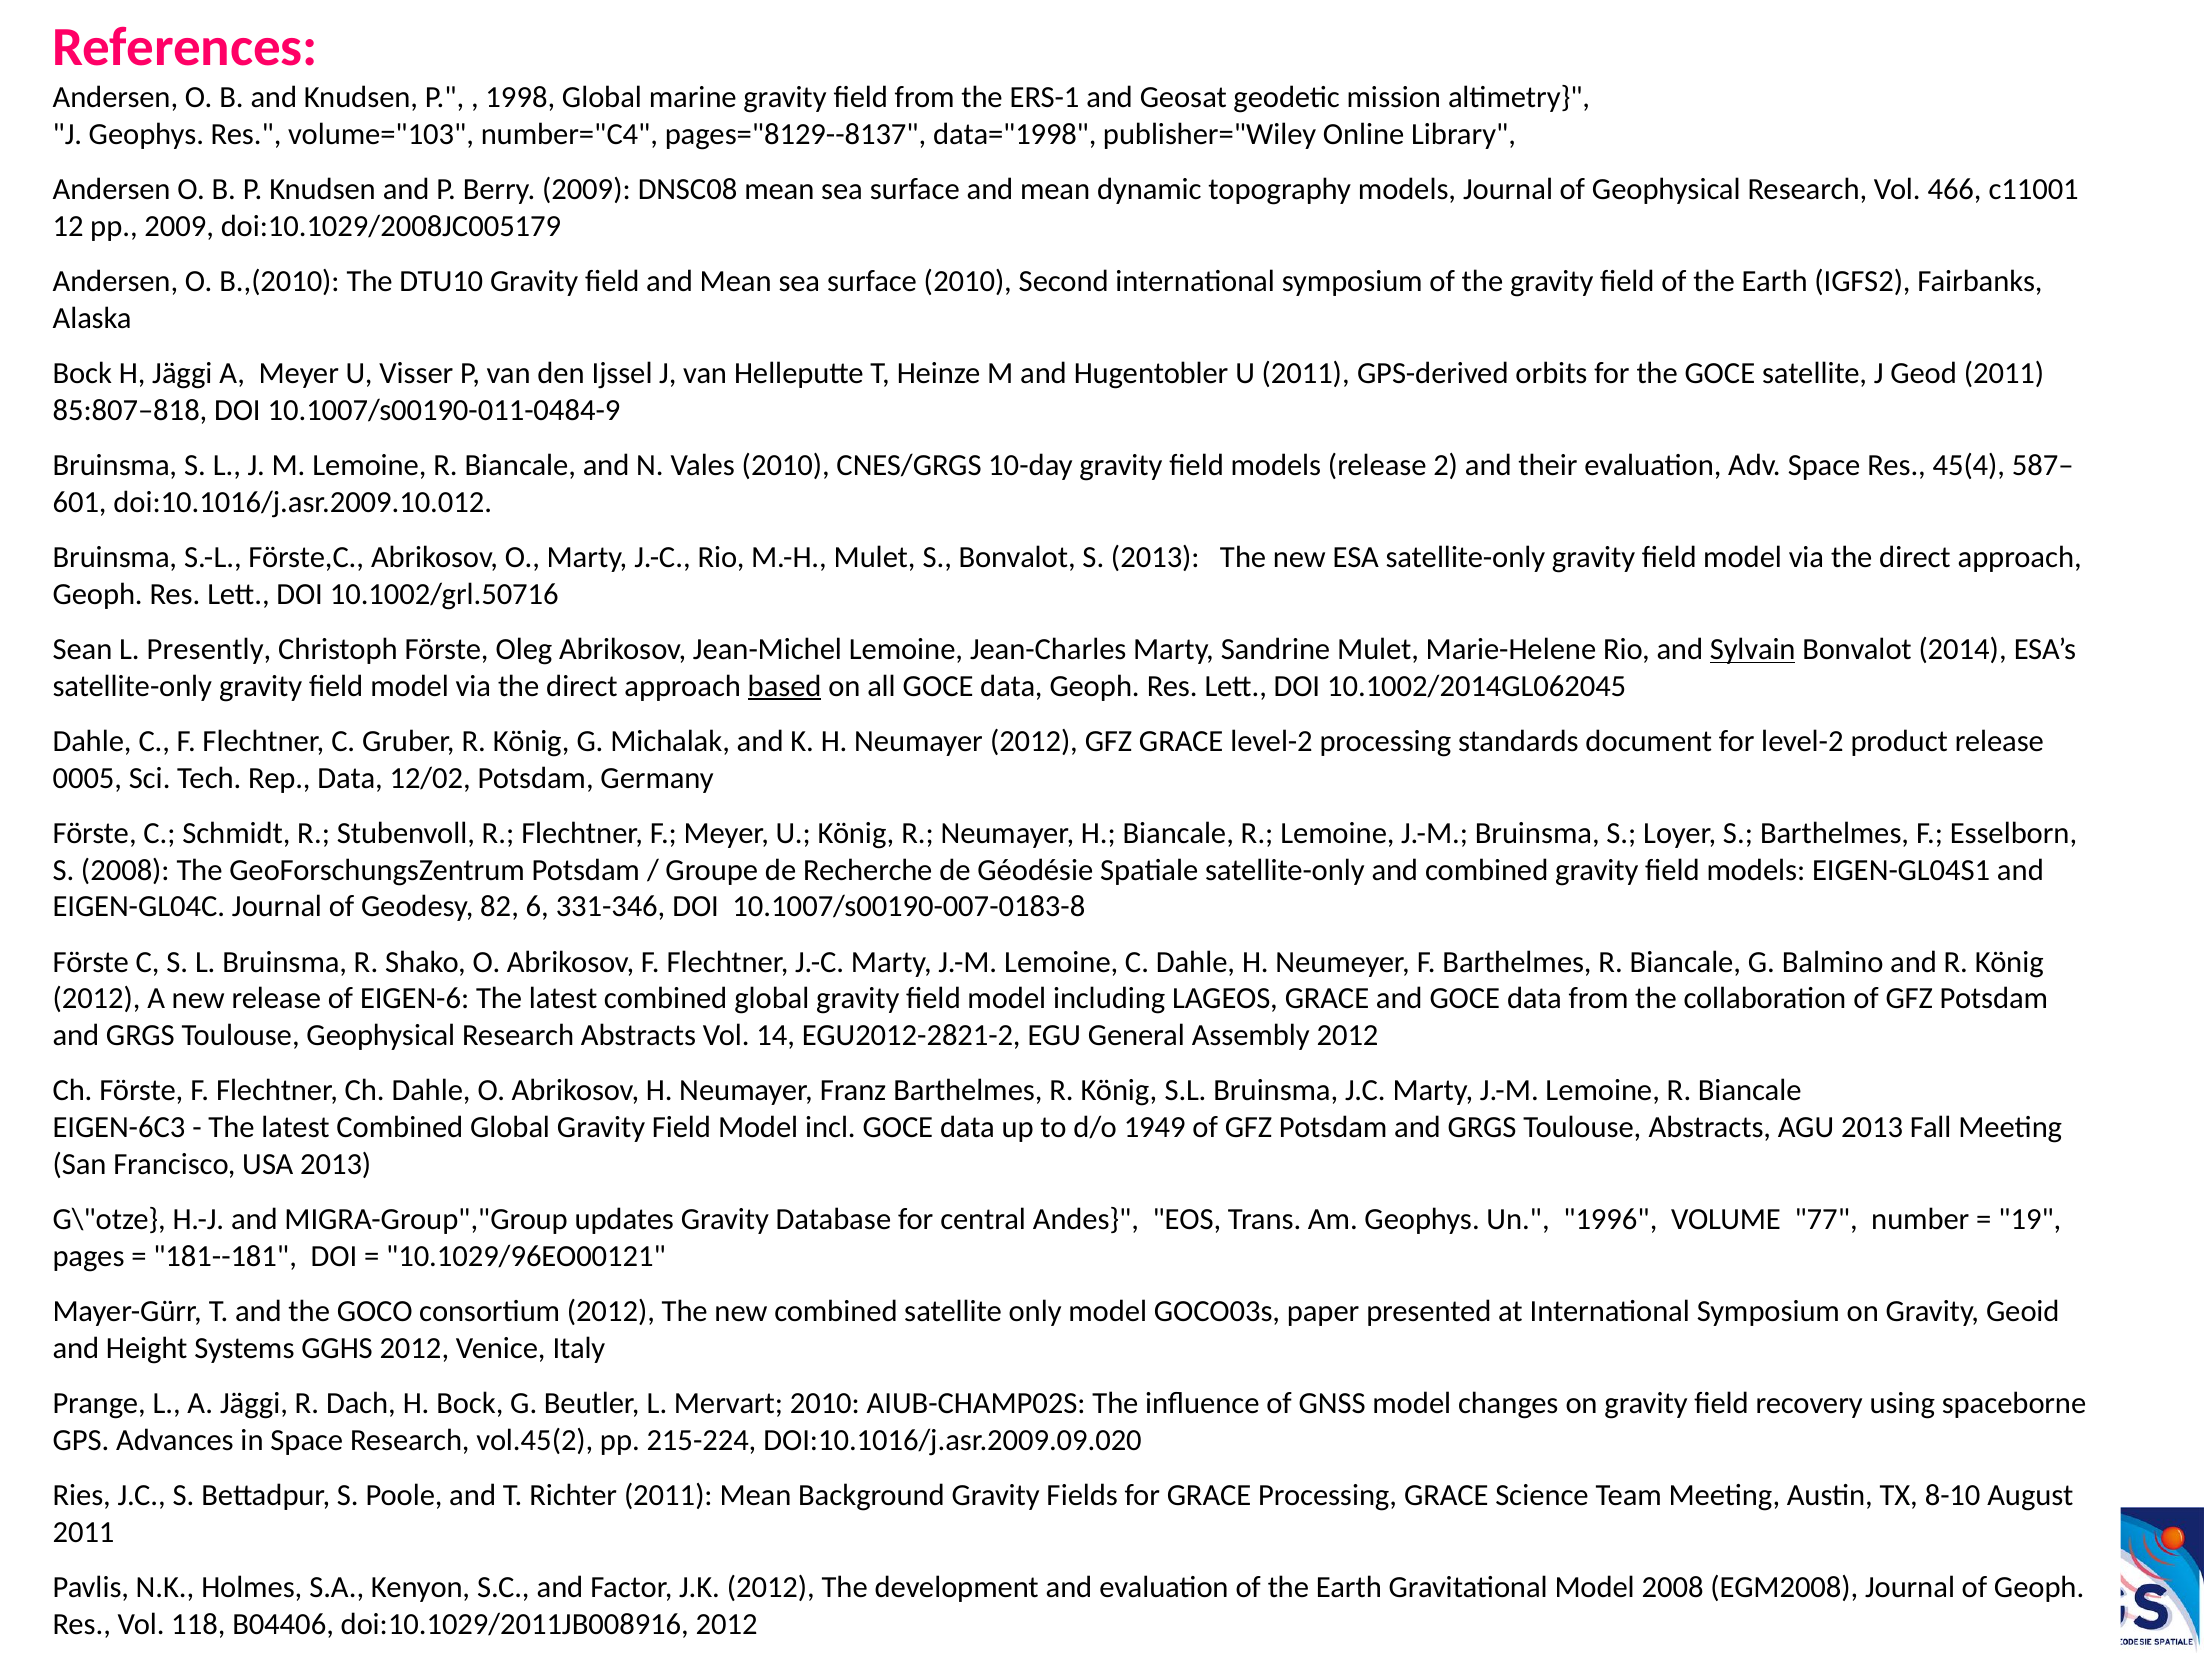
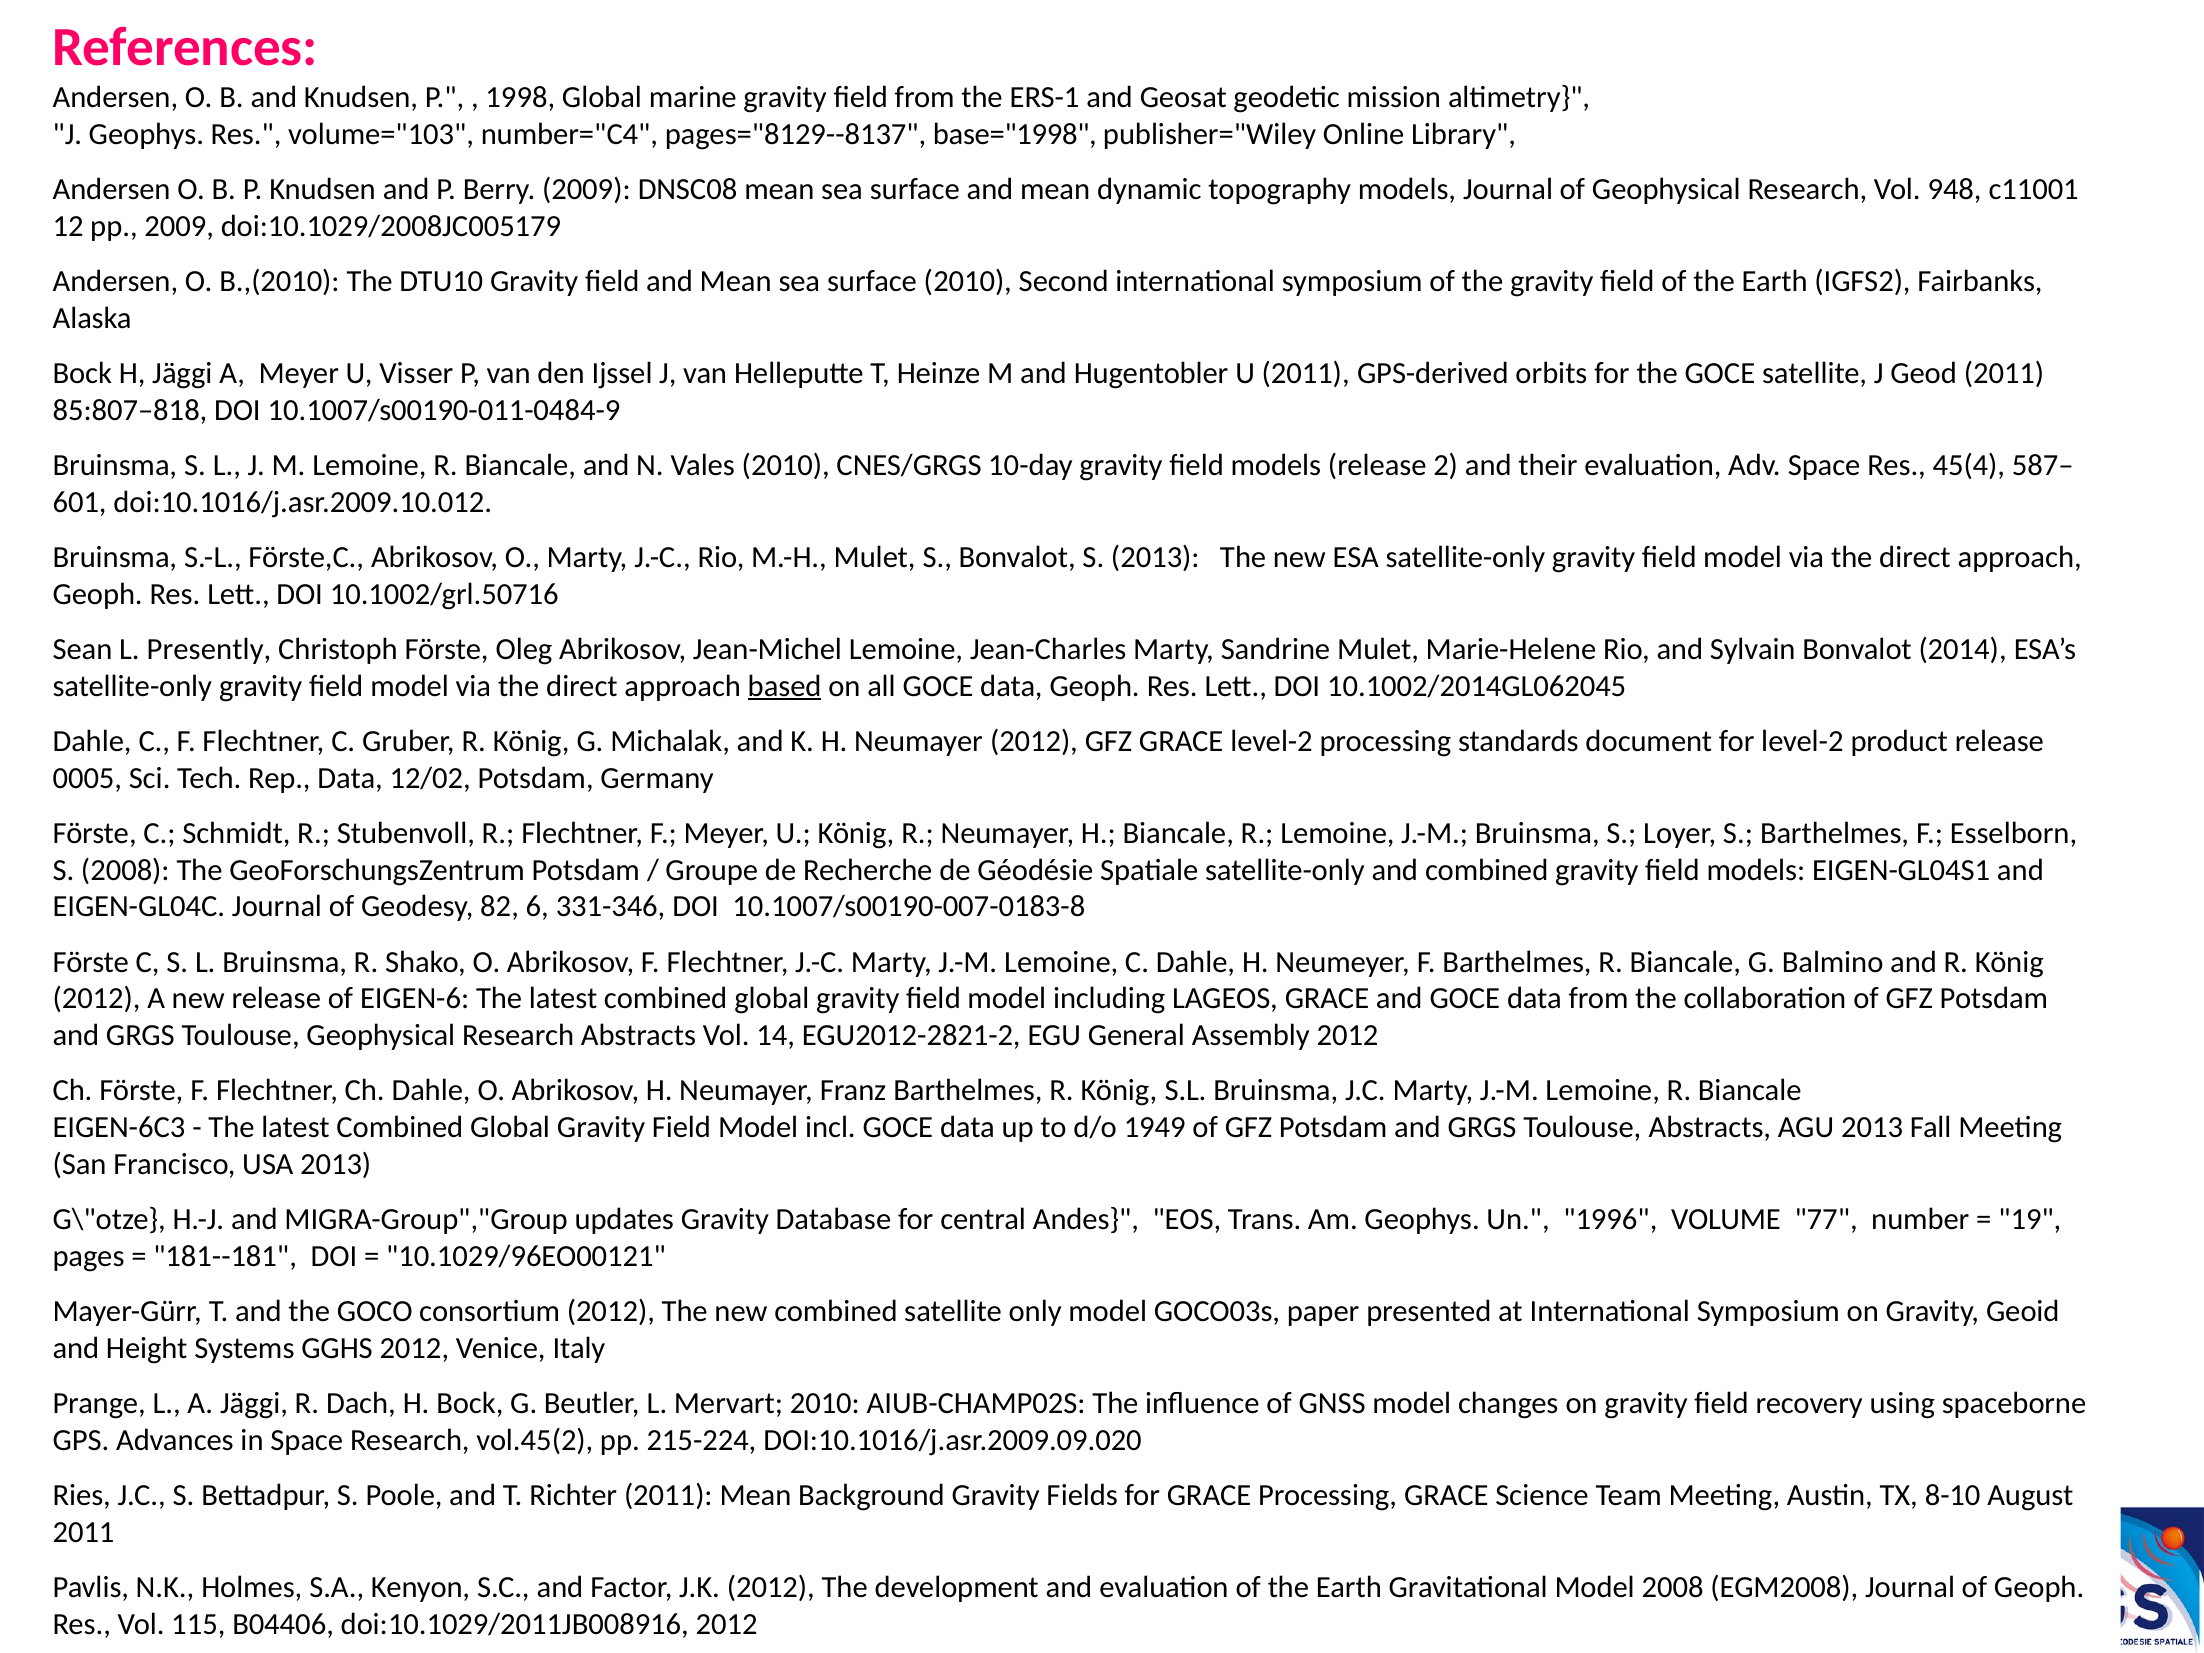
data="1998: data="1998 -> base="1998
466: 466 -> 948
Sylvain underline: present -> none
118: 118 -> 115
